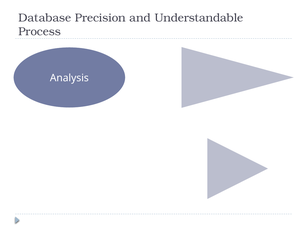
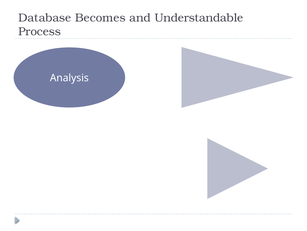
Precision: Precision -> Becomes
